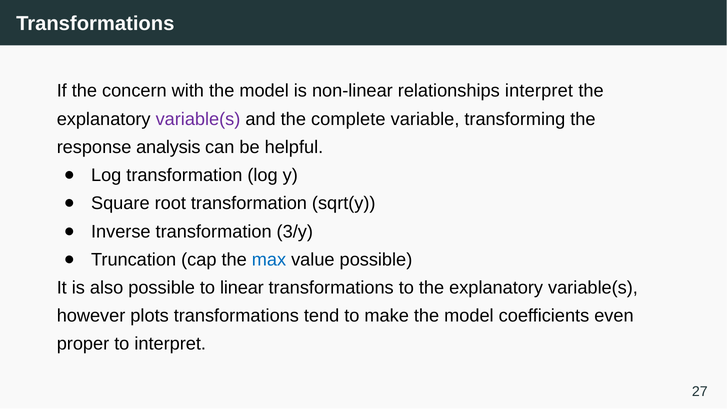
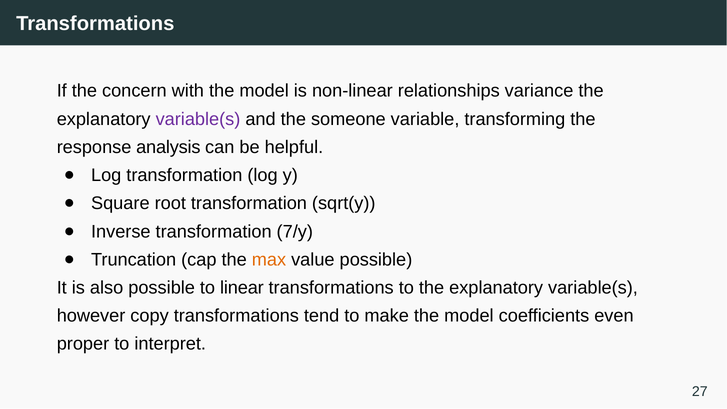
relationships interpret: interpret -> variance
complete: complete -> someone
3/y: 3/y -> 7/y
max colour: blue -> orange
plots: plots -> copy
